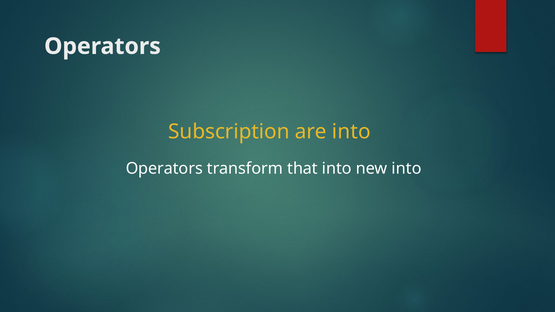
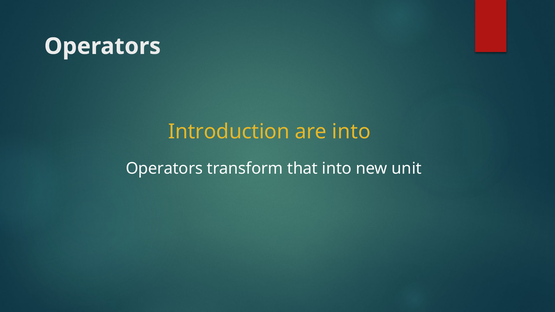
Subscription: Subscription -> Introduction
new into: into -> unit
